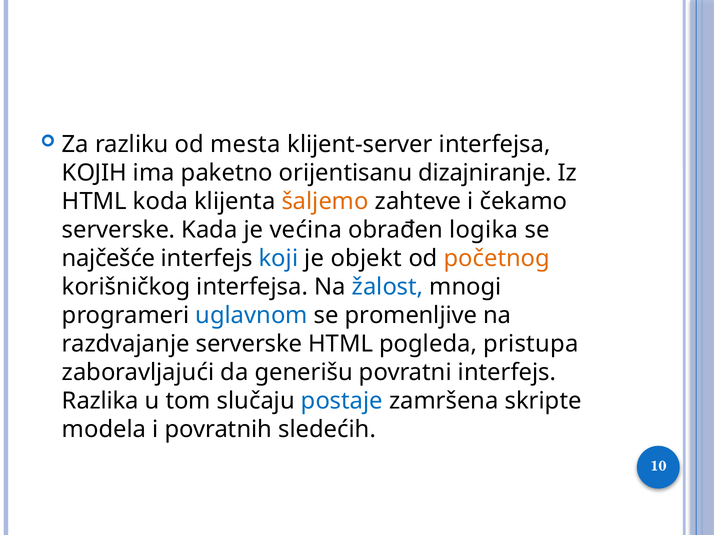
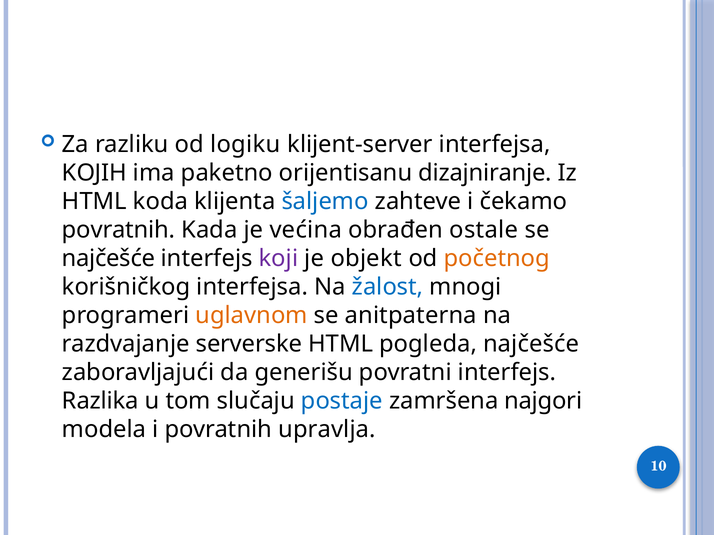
mesta: mesta -> logiku
šaljemo colour: orange -> blue
serverske at (119, 230): serverske -> povratnih
logika: logika -> ostale
koji colour: blue -> purple
uglavnom colour: blue -> orange
promenljive: promenljive -> anitpaterna
pogleda pristupa: pristupa -> najčešće
skripte: skripte -> najgori
sledećih: sledećih -> upravlja
